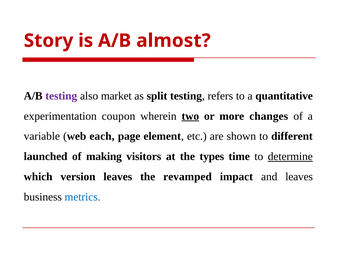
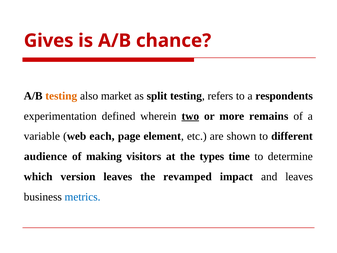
Story: Story -> Gives
almost: almost -> chance
testing at (61, 96) colour: purple -> orange
quantitative: quantitative -> respondents
coupon: coupon -> defined
changes: changes -> remains
launched: launched -> audience
determine underline: present -> none
